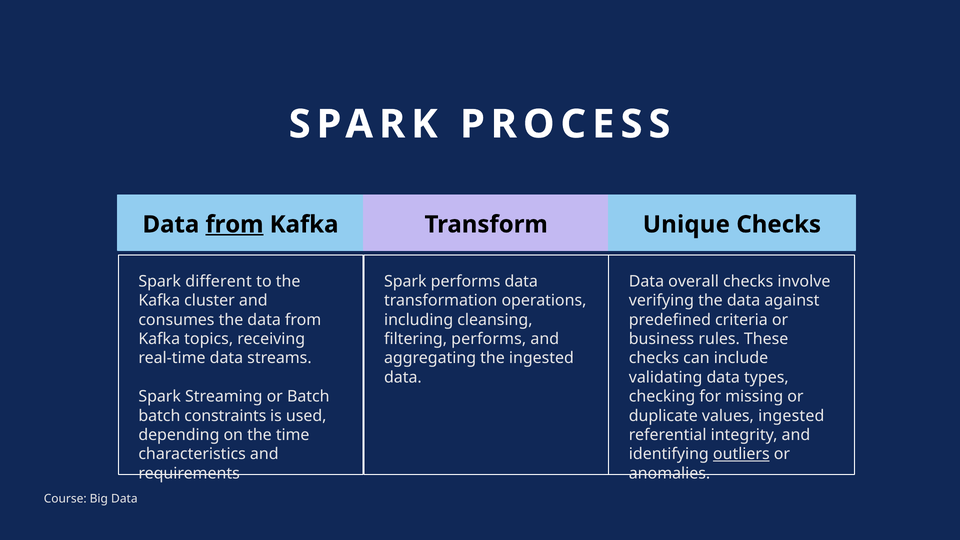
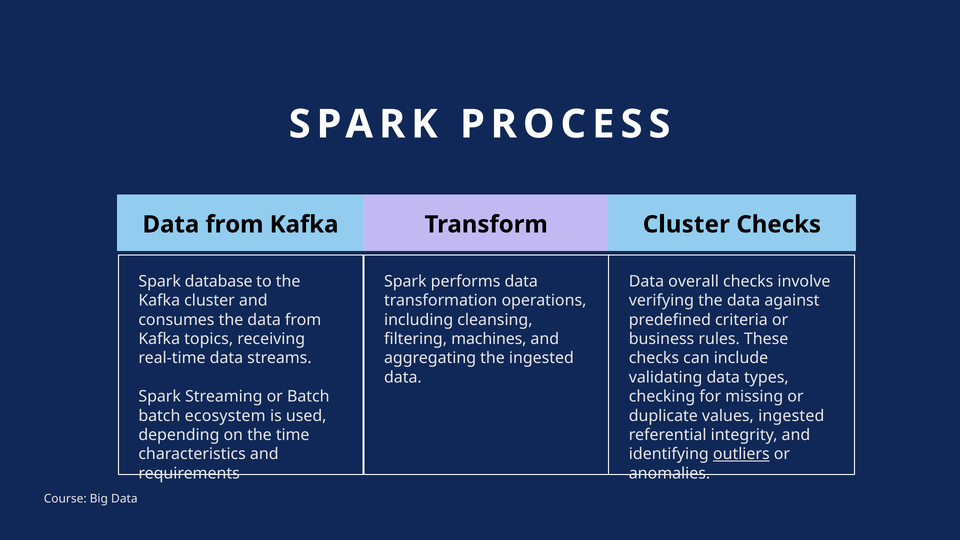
from at (234, 224) underline: present -> none
Unique at (686, 224): Unique -> Cluster
different: different -> database
filtering performs: performs -> machines
constraints: constraints -> ecosystem
